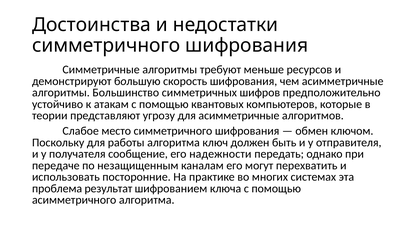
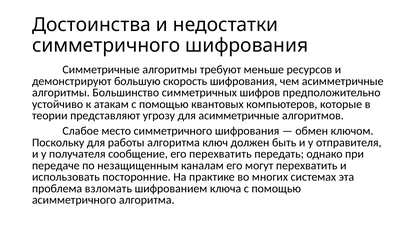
его надежности: надежности -> перехватить
результат: результат -> взломать
